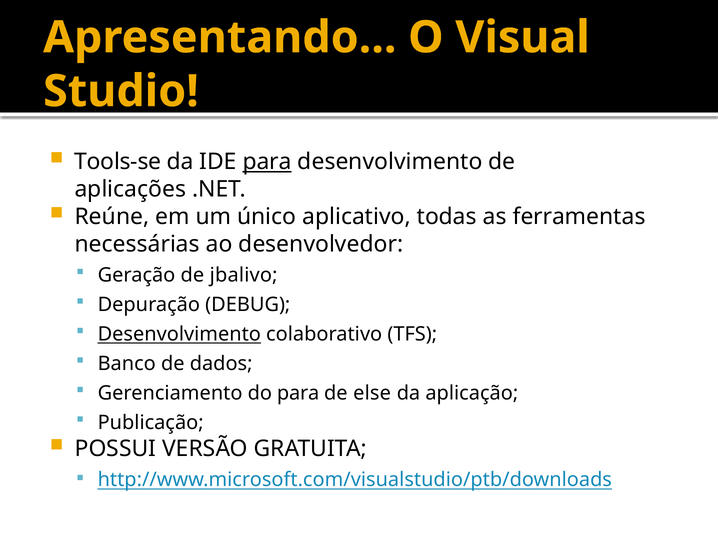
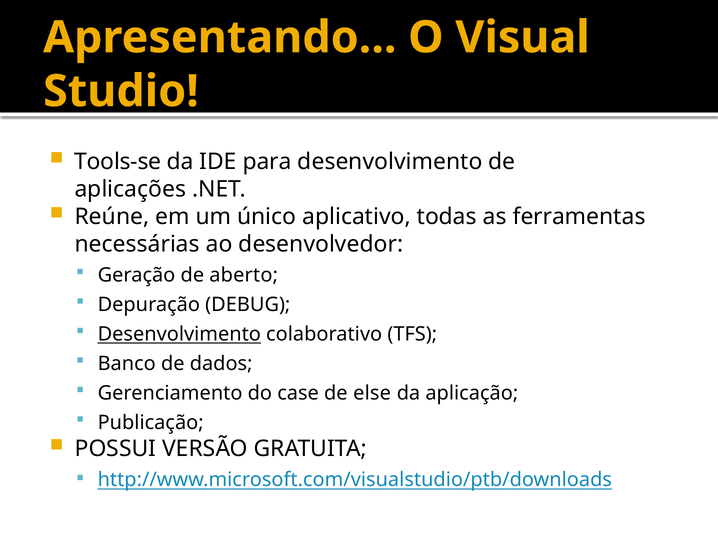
para at (267, 162) underline: present -> none
jbalivo: jbalivo -> aberto
do para: para -> case
